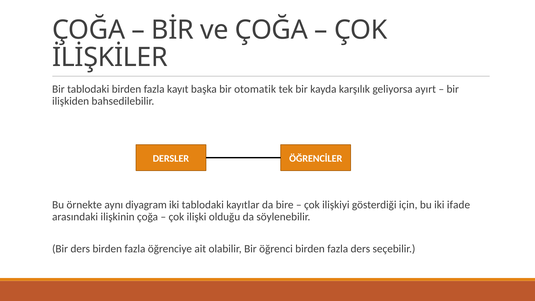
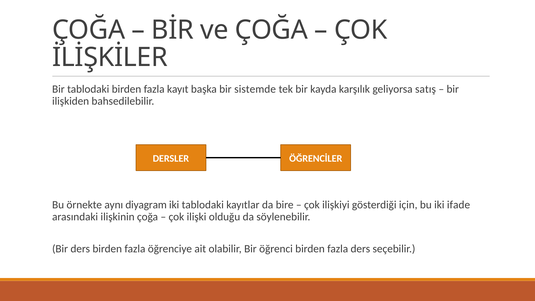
otomatik: otomatik -> sistemde
ayırt: ayırt -> satış
